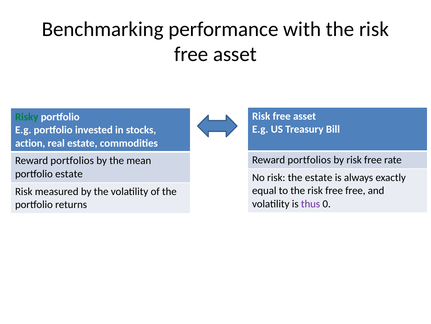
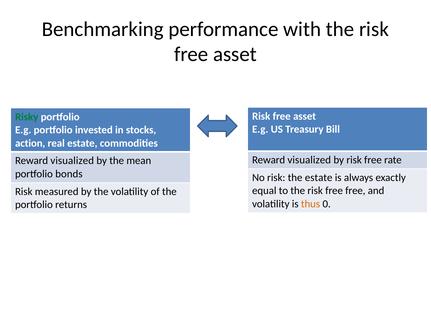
portfolios at (309, 160): portfolios -> visualized
portfolios at (72, 160): portfolios -> visualized
portfolio estate: estate -> bonds
thus colour: purple -> orange
